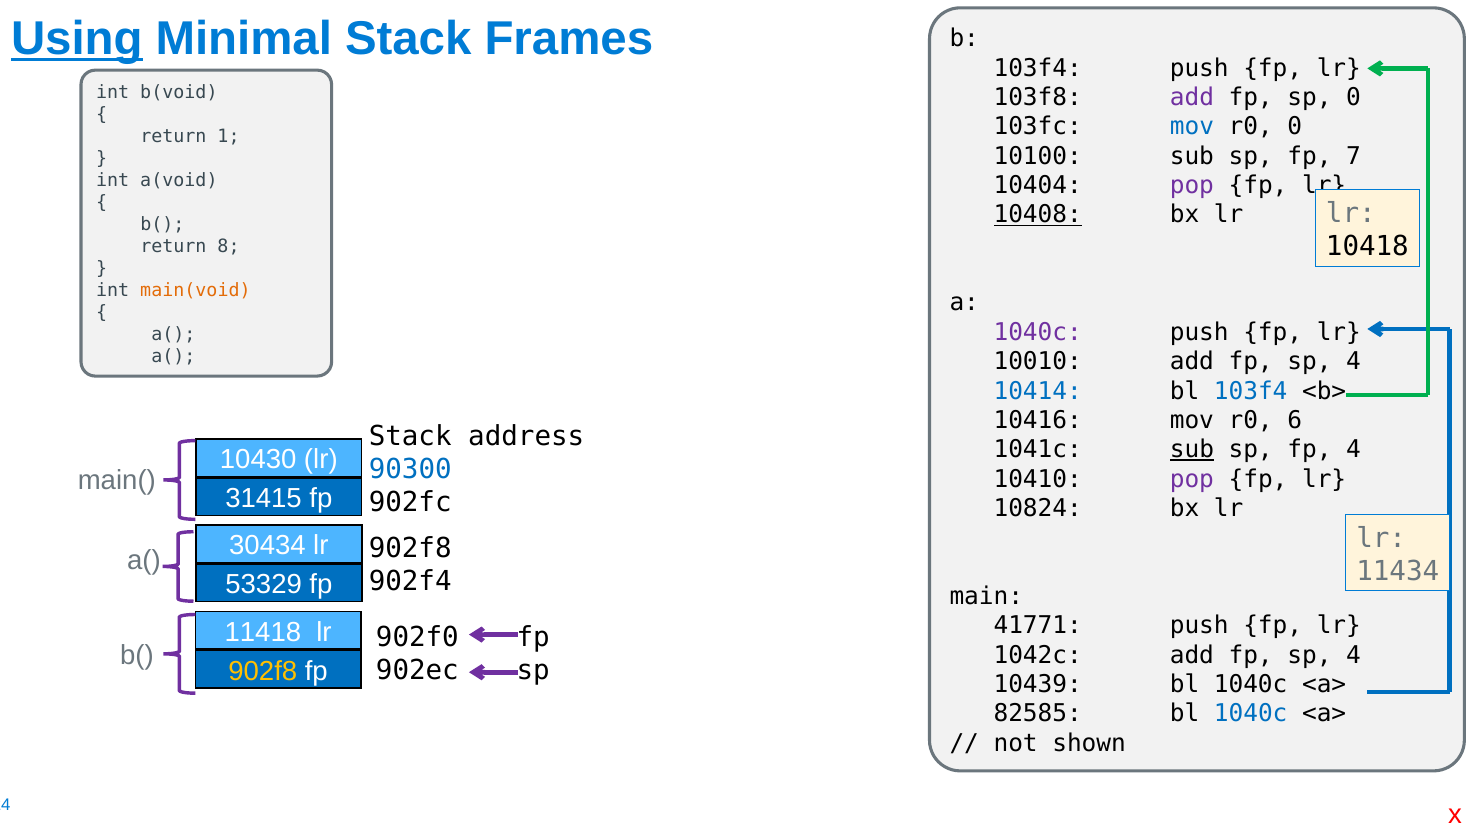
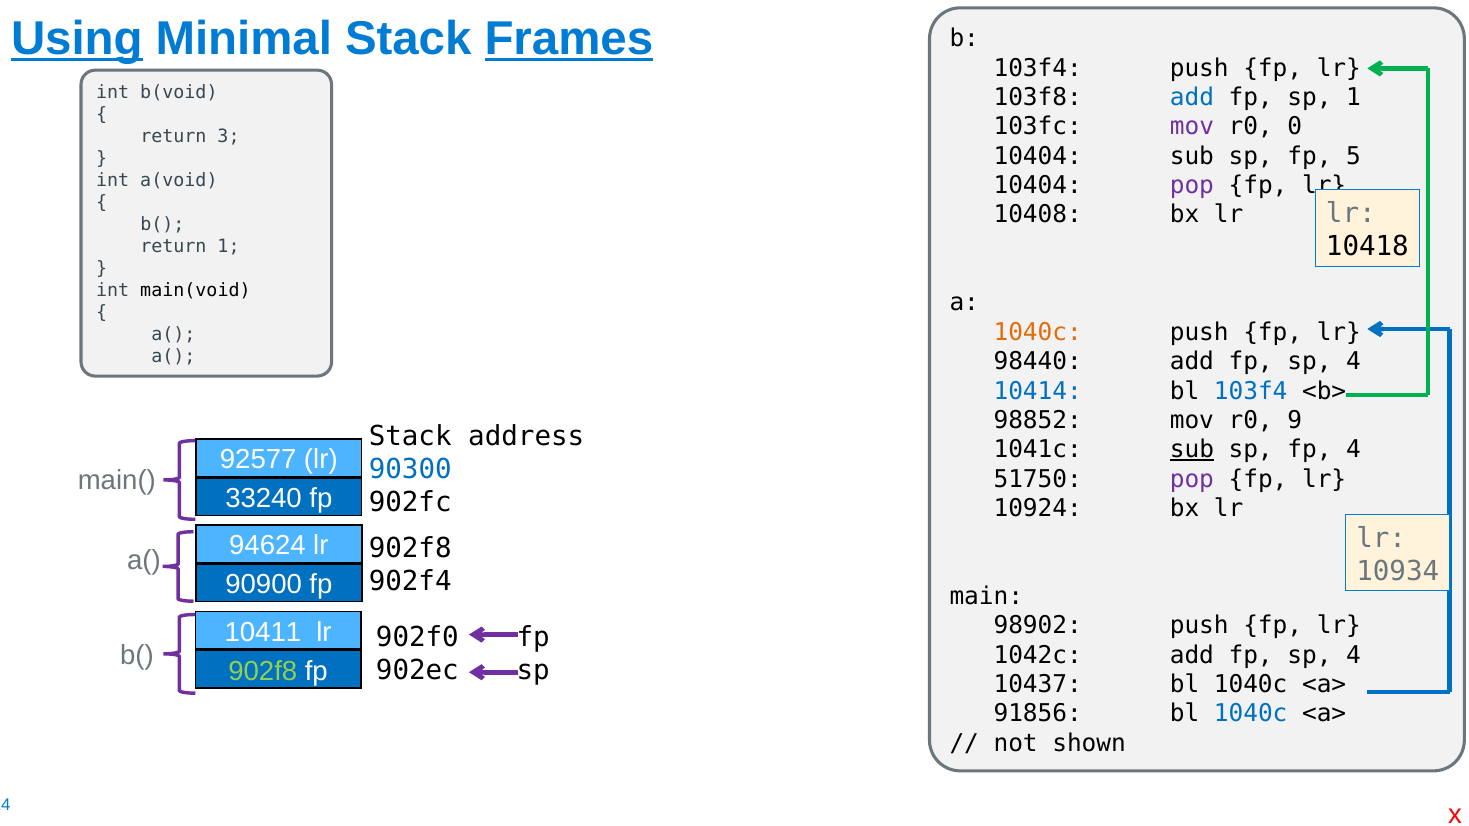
Frames underline: none -> present
add at (1192, 97) colour: purple -> blue
sp 0: 0 -> 1
mov at (1192, 127) colour: blue -> purple
1: 1 -> 3
10100 at (1038, 156): 10100 -> 10404
7: 7 -> 5
10408 underline: present -> none
return 8: 8 -> 1
main(void colour: orange -> black
1040c at (1038, 332) colour: purple -> orange
10010: 10010 -> 98440
10416: 10416 -> 98852
6: 6 -> 9
10430: 10430 -> 92577
10410: 10410 -> 51750
31415: 31415 -> 33240
10824: 10824 -> 10924
30434: 30434 -> 94624
11434: 11434 -> 10934
53329: 53329 -> 90900
41771: 41771 -> 98902
11418: 11418 -> 10411
902f8 at (263, 671) colour: yellow -> light green
10439: 10439 -> 10437
82585: 82585 -> 91856
